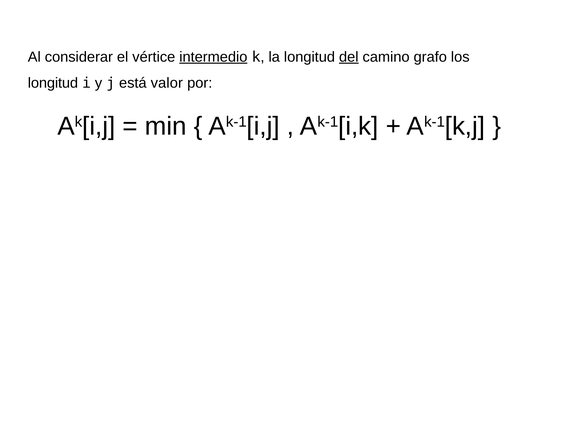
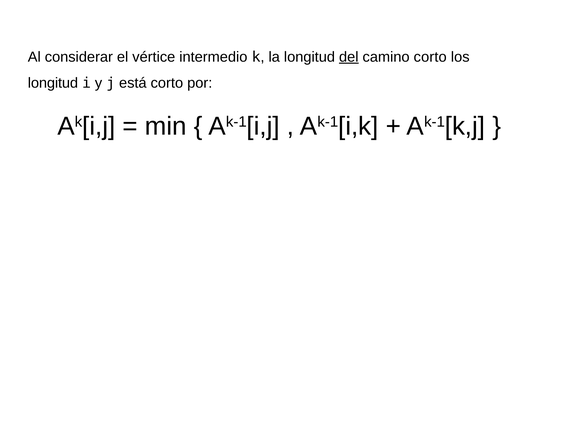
intermedio underline: present -> none
camino grafo: grafo -> corto
está valor: valor -> corto
